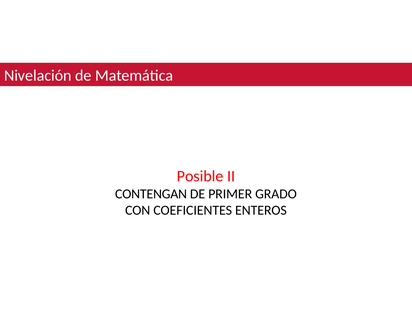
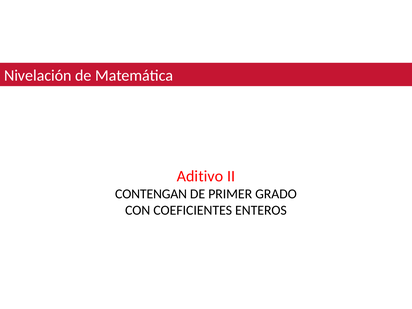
Posible: Posible -> Aditivo
